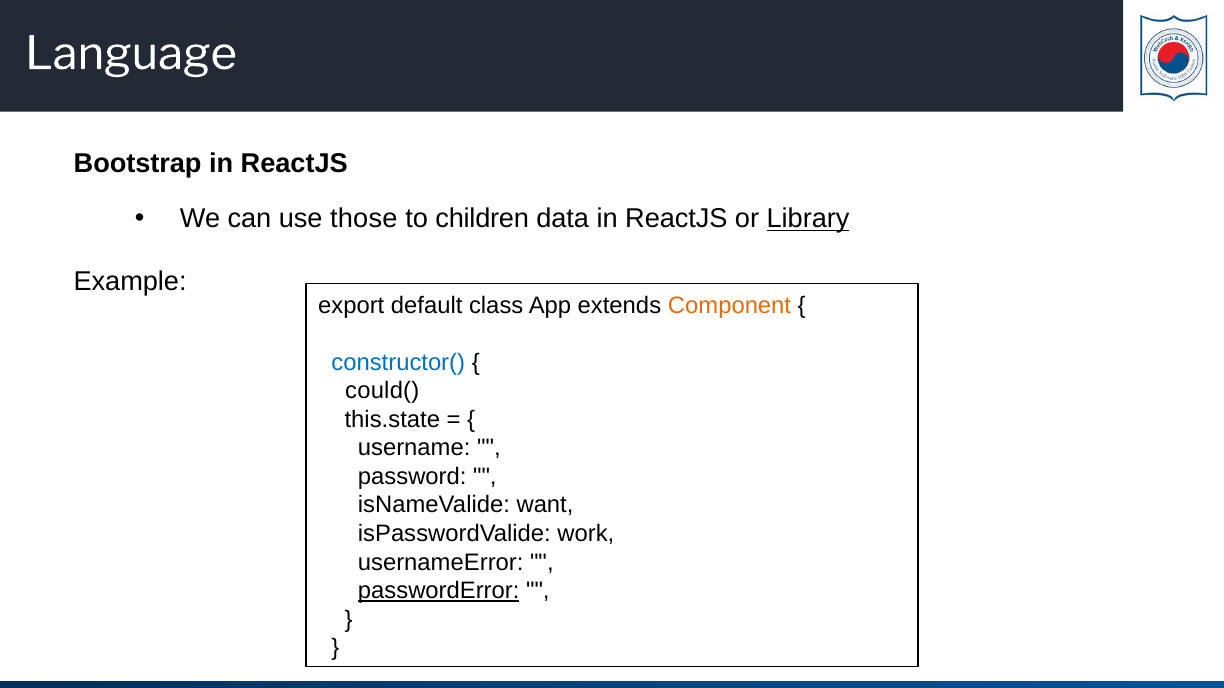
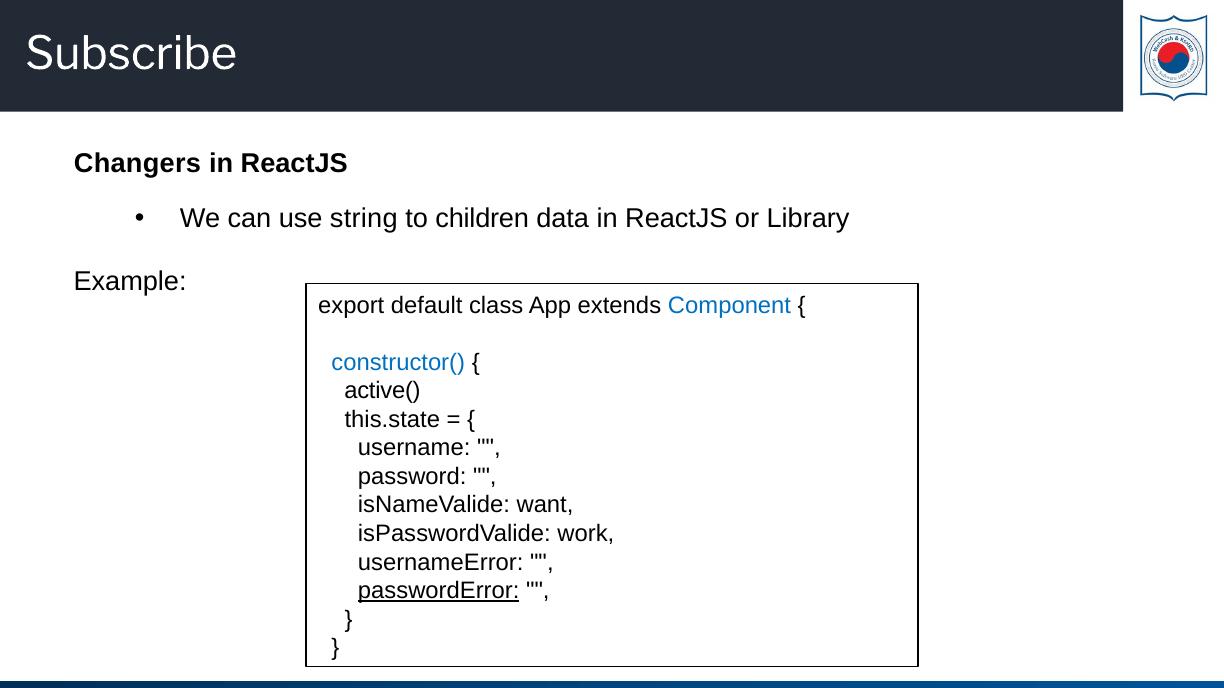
Language: Language -> Subscribe
Bootstrap: Bootstrap -> Changers
those: those -> string
Library underline: present -> none
Component colour: orange -> blue
could(: could( -> active(
